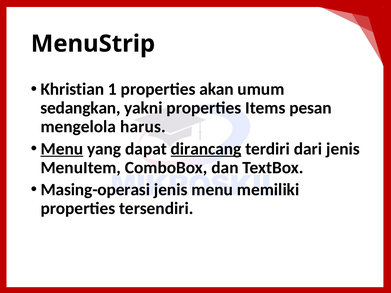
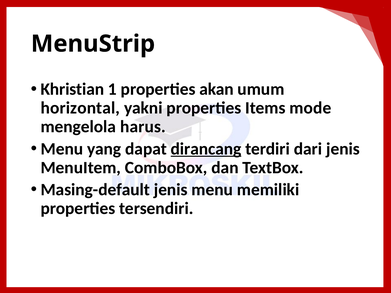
sedangkan: sedangkan -> horizontal
pesan: pesan -> mode
Menu at (62, 149) underline: present -> none
Masing-operasi: Masing-operasi -> Masing-default
